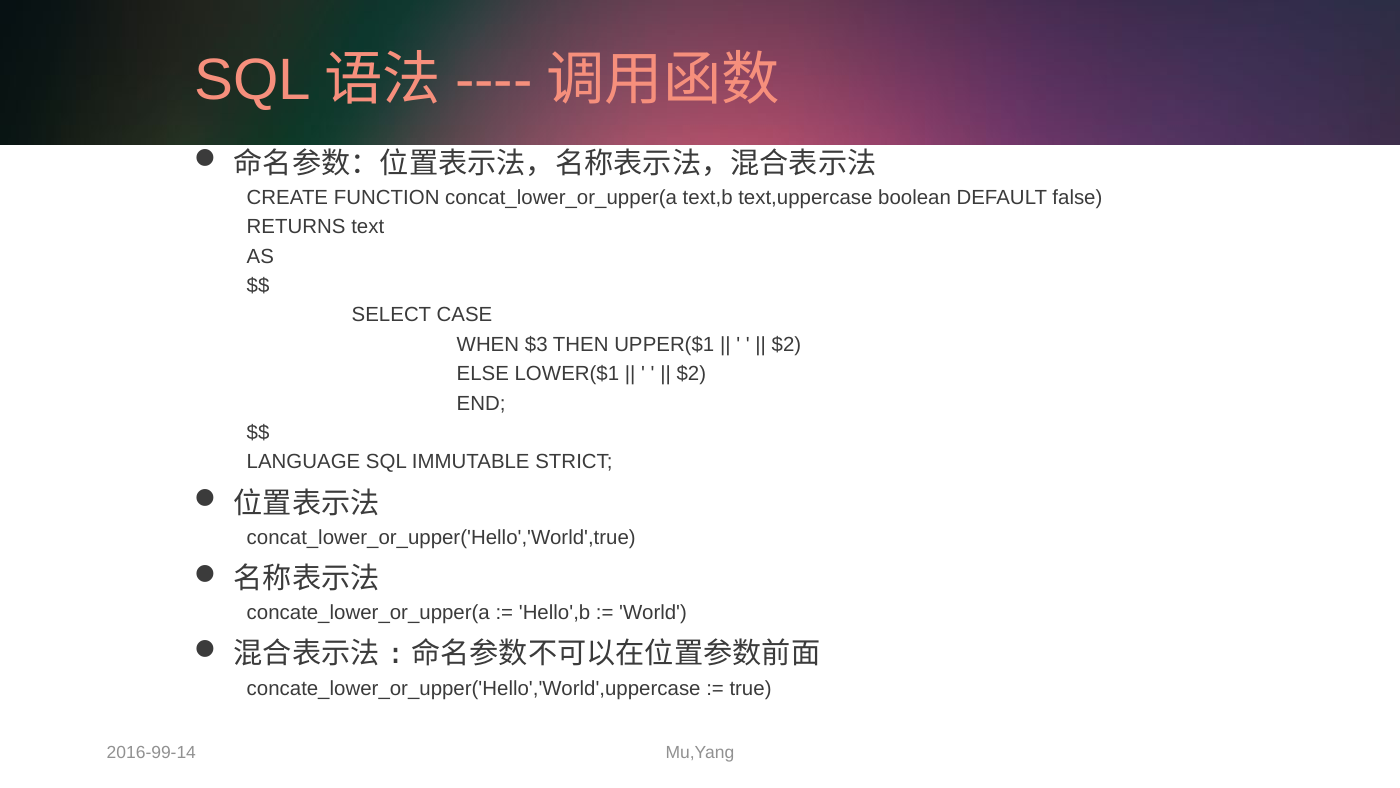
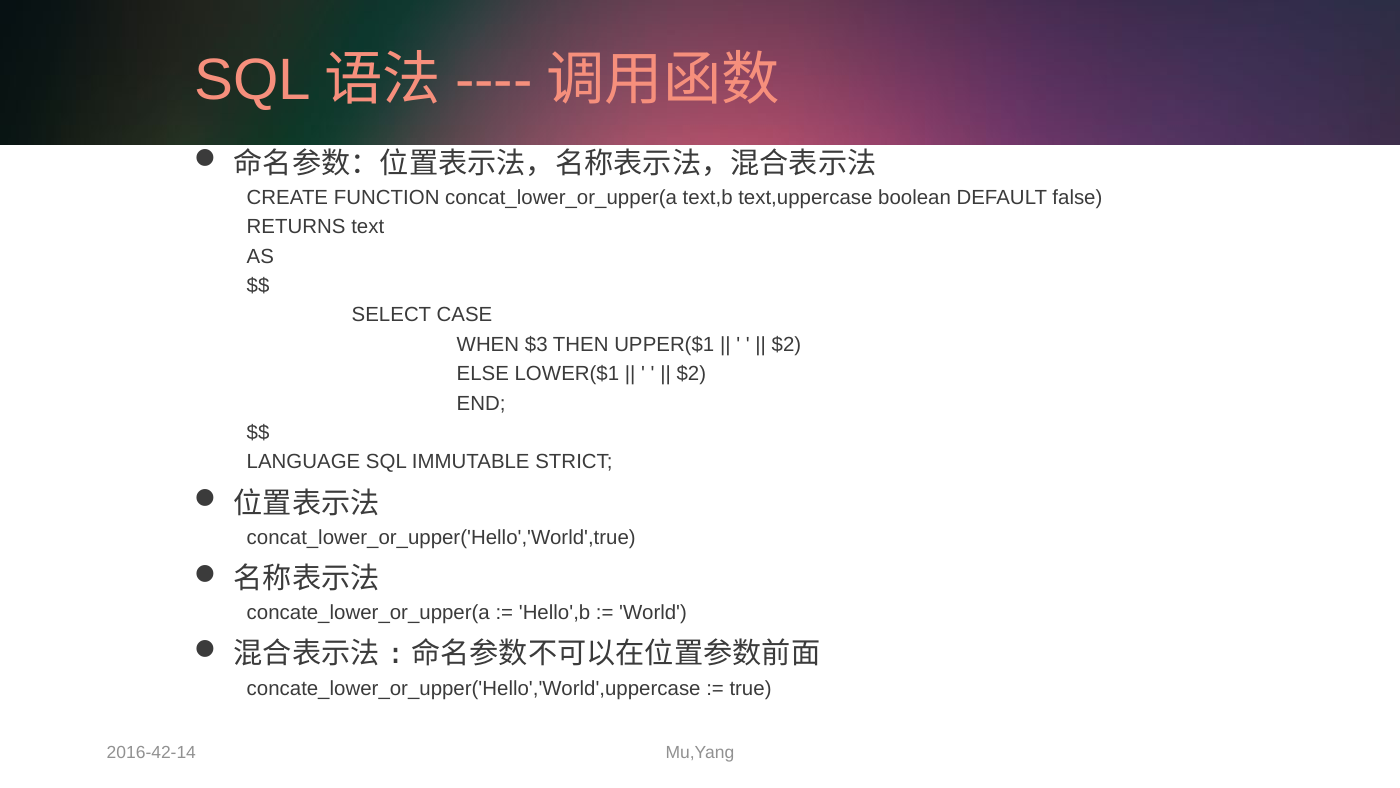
2016-99-14: 2016-99-14 -> 2016-42-14
